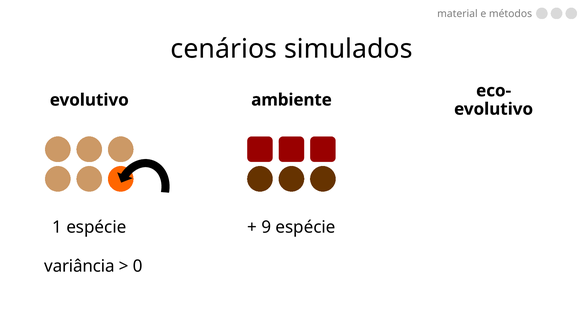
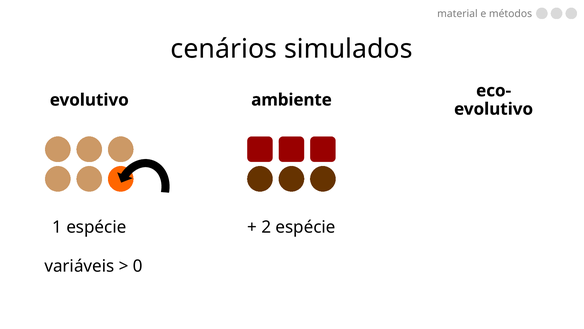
9: 9 -> 2
variância: variância -> variáveis
